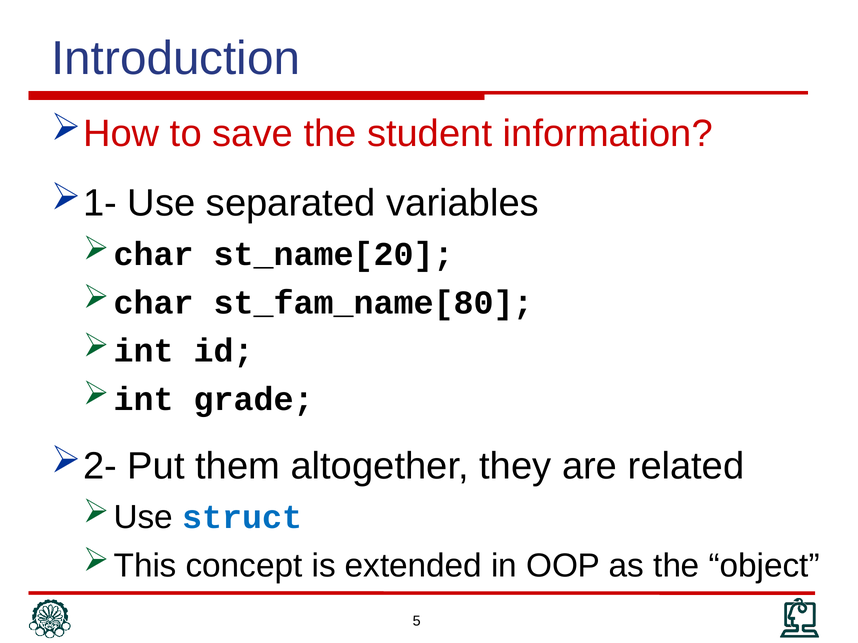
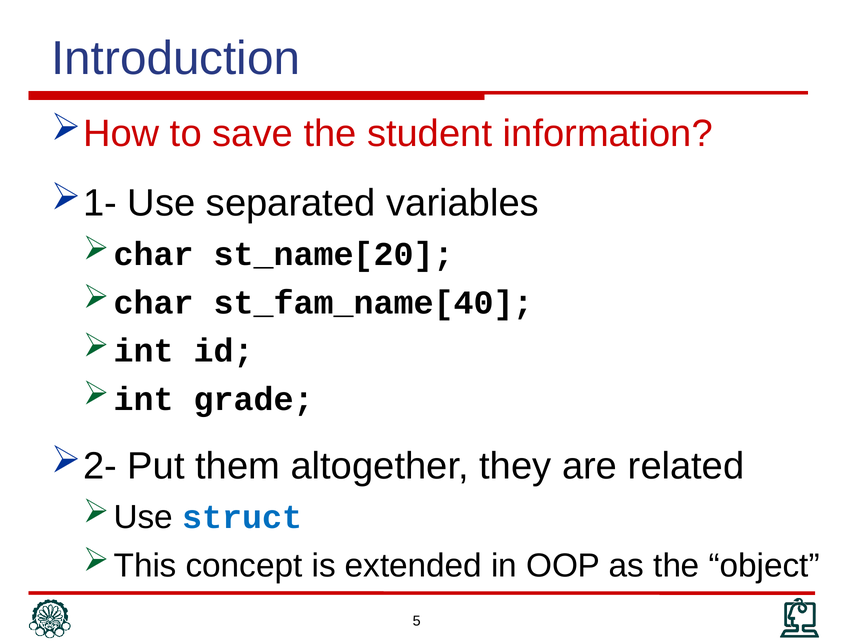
st_fam_name[80: st_fam_name[80 -> st_fam_name[40
